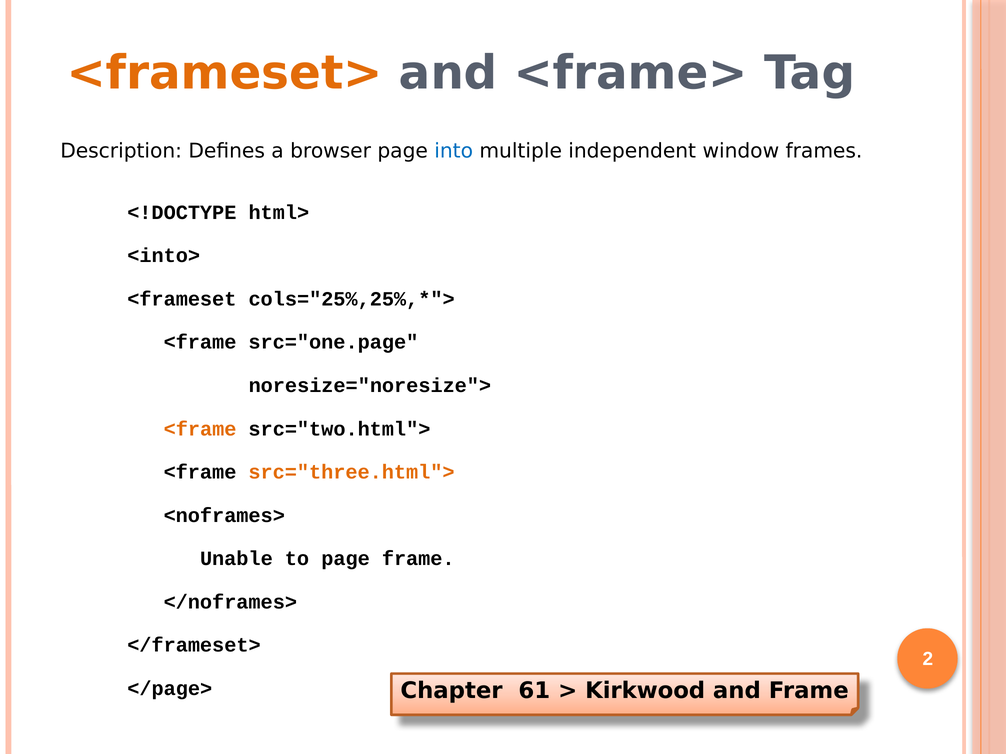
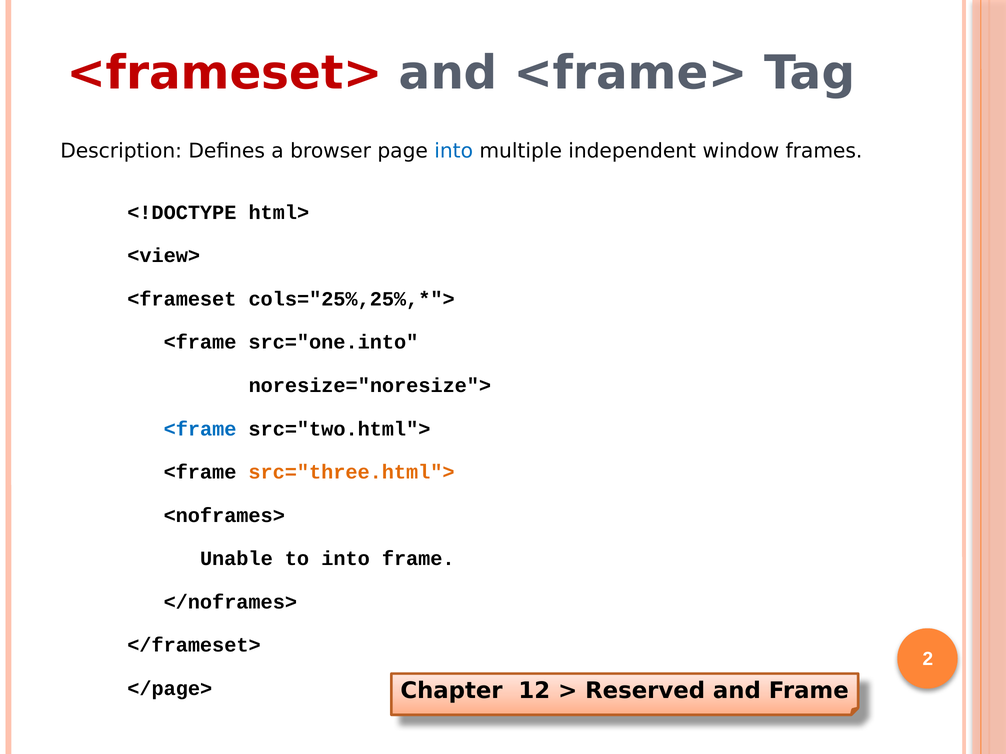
<frameset> colour: orange -> red
<into>: <into> -> <view>
src="one.page: src="one.page -> src="one.into
<frame at (200, 429) colour: orange -> blue
to page: page -> into
61: 61 -> 12
Kirkwood: Kirkwood -> Reserved
